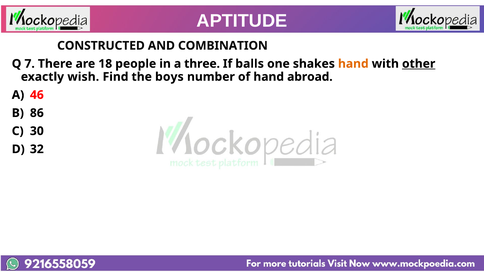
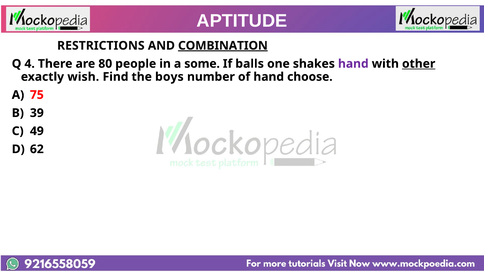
CONSTRUCTED: CONSTRUCTED -> RESTRICTIONS
COMBINATION underline: none -> present
7: 7 -> 4
18: 18 -> 80
three: three -> some
hand at (353, 64) colour: orange -> purple
abroad: abroad -> choose
46: 46 -> 75
86: 86 -> 39
30: 30 -> 49
32: 32 -> 62
